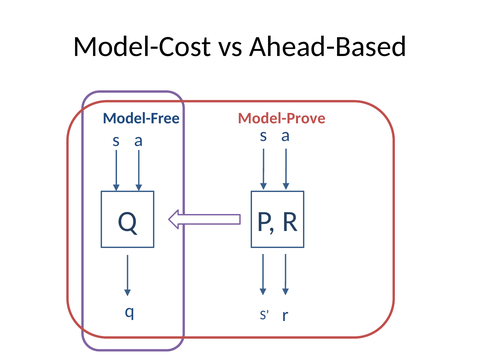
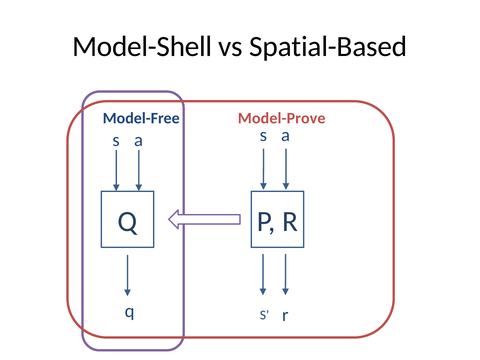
Model-Cost: Model-Cost -> Model-Shell
Ahead-Based: Ahead-Based -> Spatial-Based
